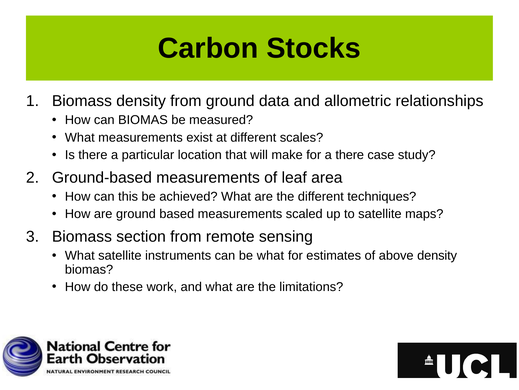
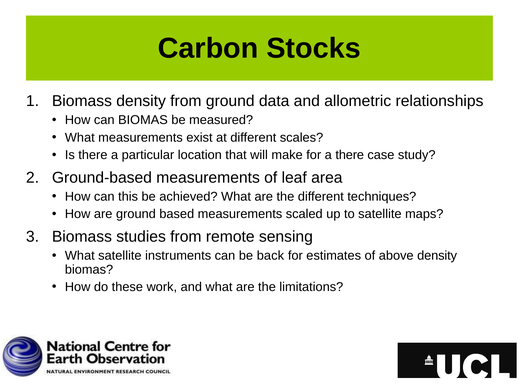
section: section -> studies
be what: what -> back
